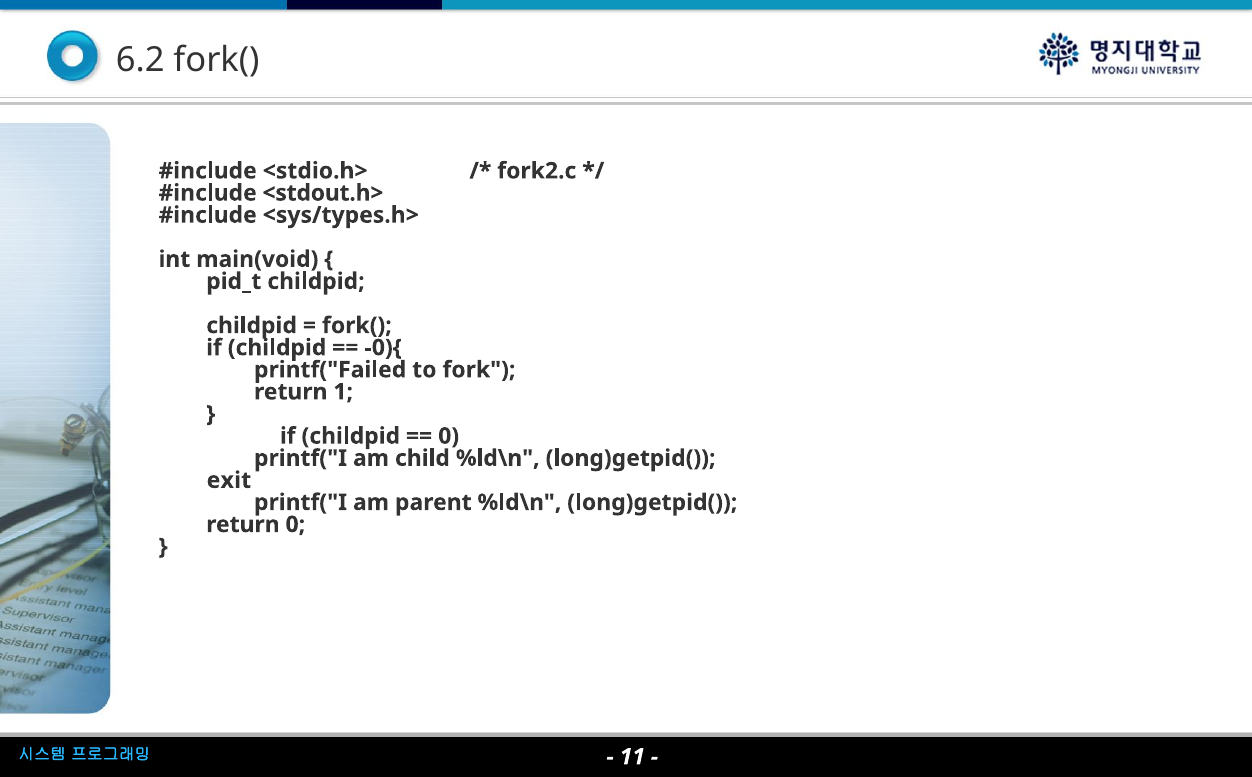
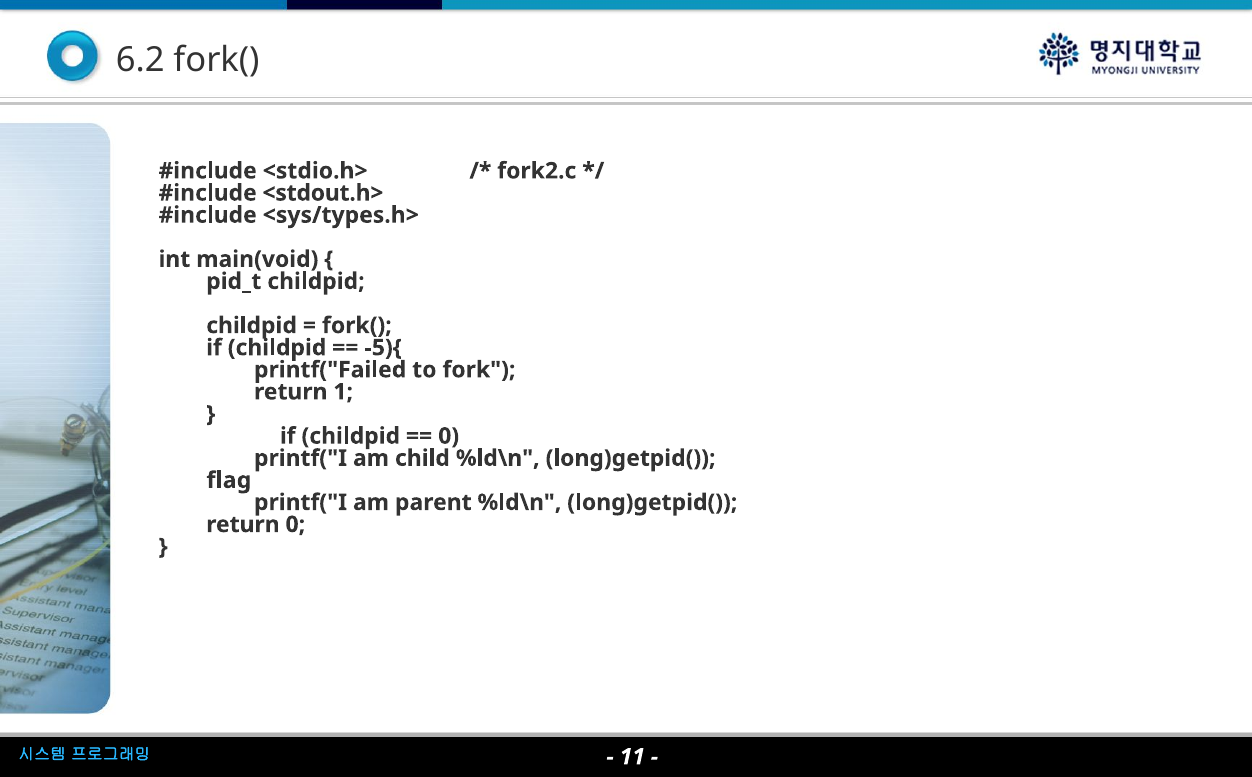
-0){: -0){ -> -5){
exit: exit -> flag
